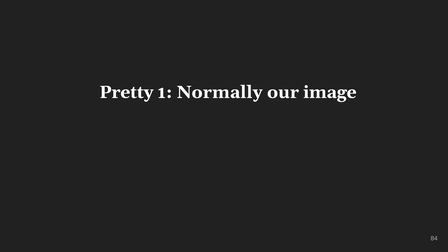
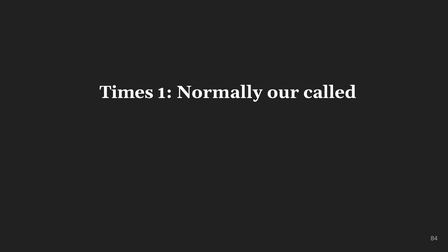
Pretty: Pretty -> Times
image: image -> called
